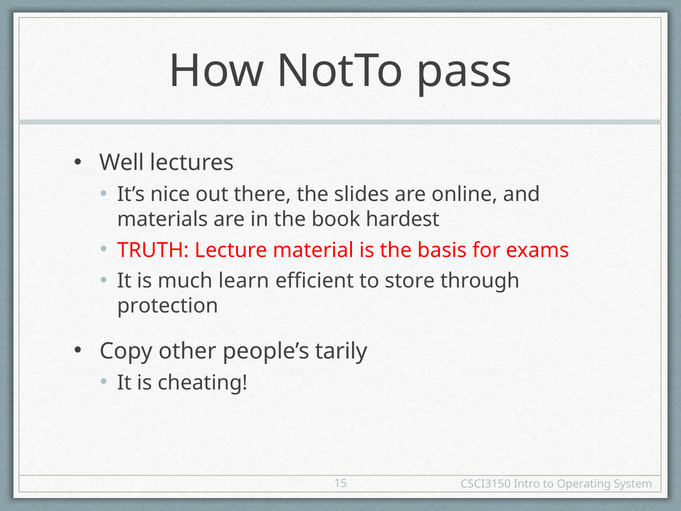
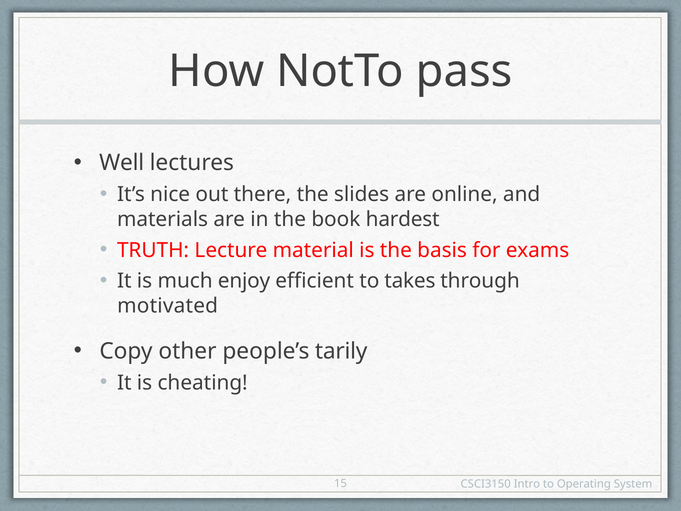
learn: learn -> enjoy
store: store -> takes
protection: protection -> motivated
